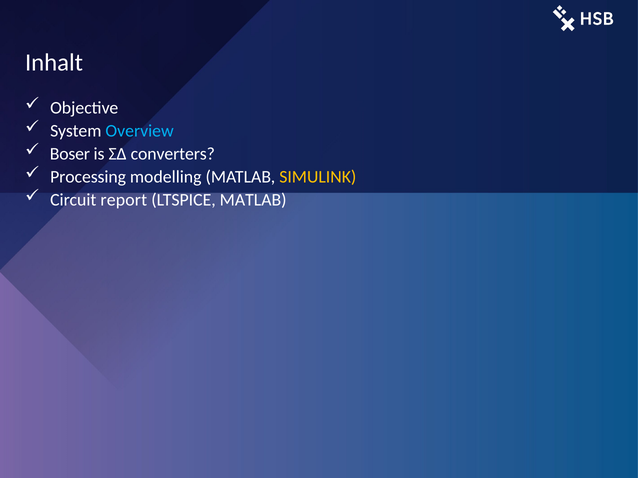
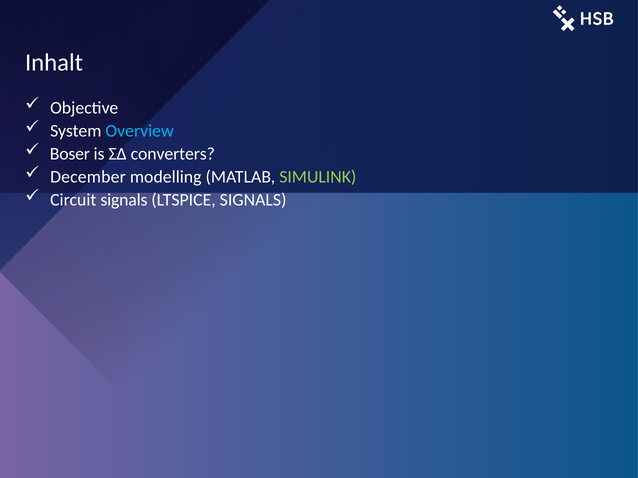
Processing: Processing -> December
SIMULINK colour: yellow -> light green
Circuit report: report -> signals
LTSPICE MATLAB: MATLAB -> SIGNALS
